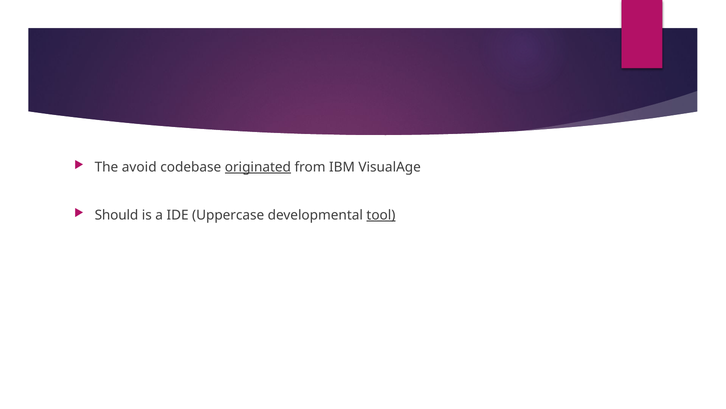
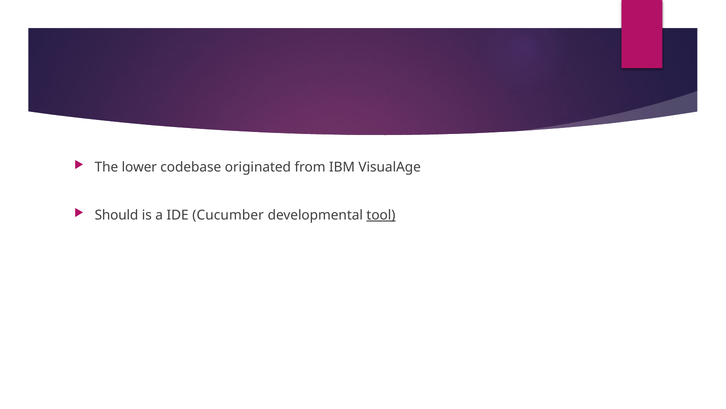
avoid: avoid -> lower
originated underline: present -> none
Uppercase: Uppercase -> Cucumber
